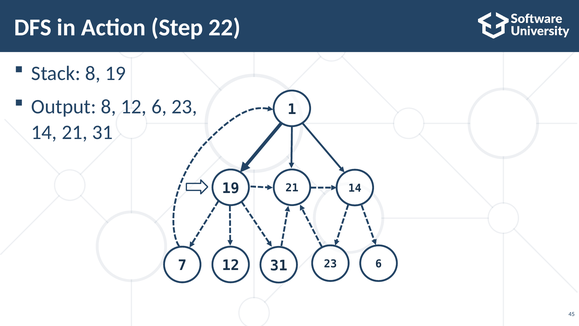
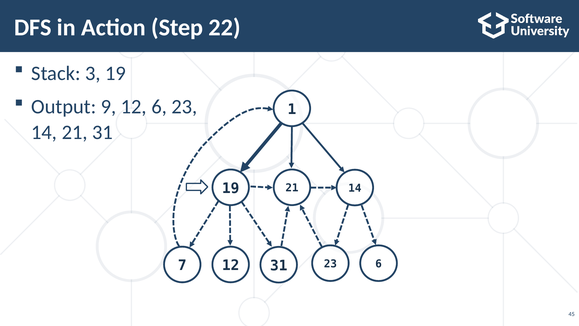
Stack 8: 8 -> 3
Output 8: 8 -> 9
